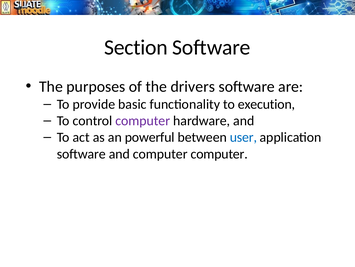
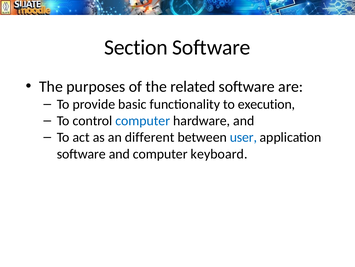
drivers: drivers -> related
computer at (143, 120) colour: purple -> blue
powerful: powerful -> different
computer computer: computer -> keyboard
